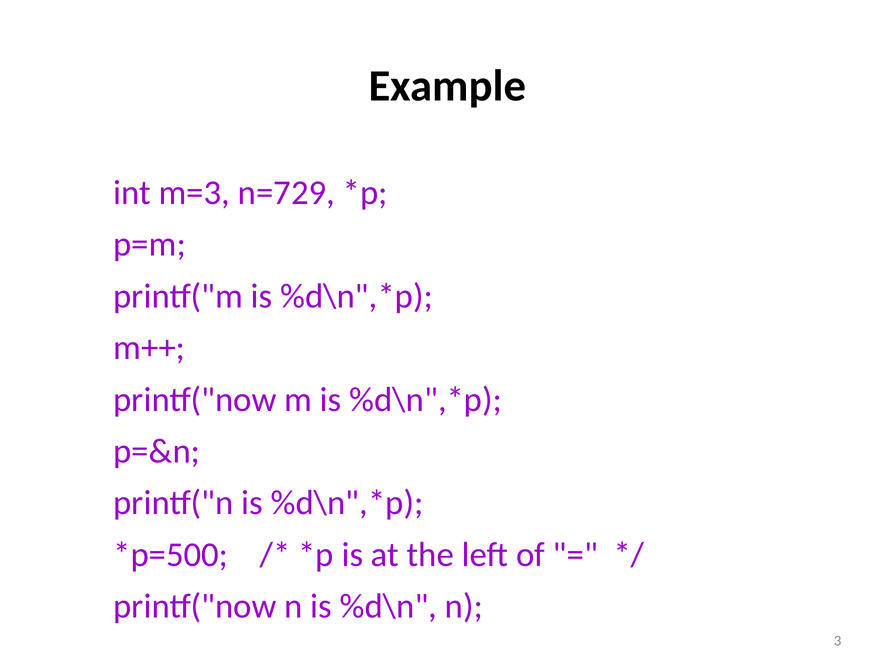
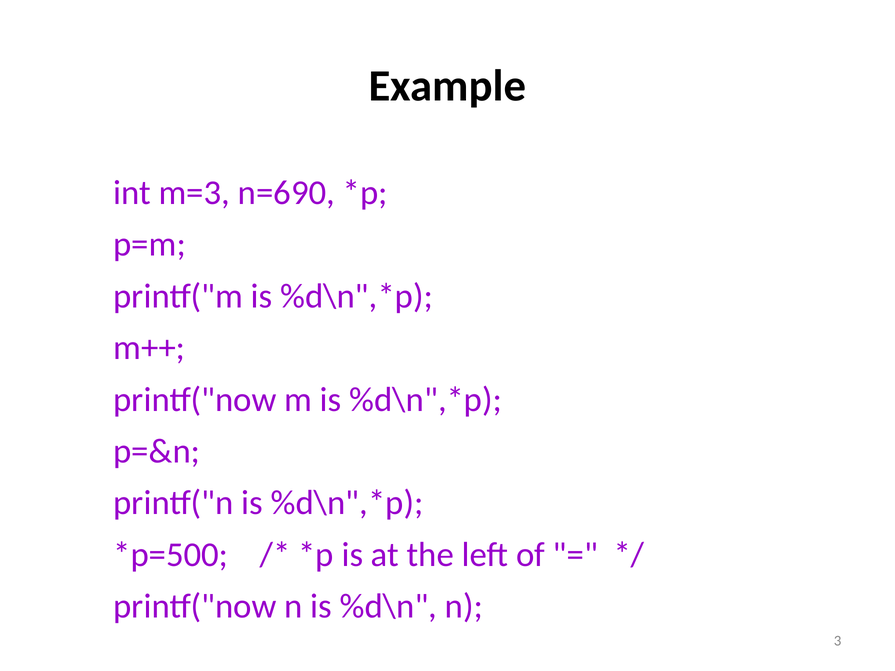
n=729: n=729 -> n=690
